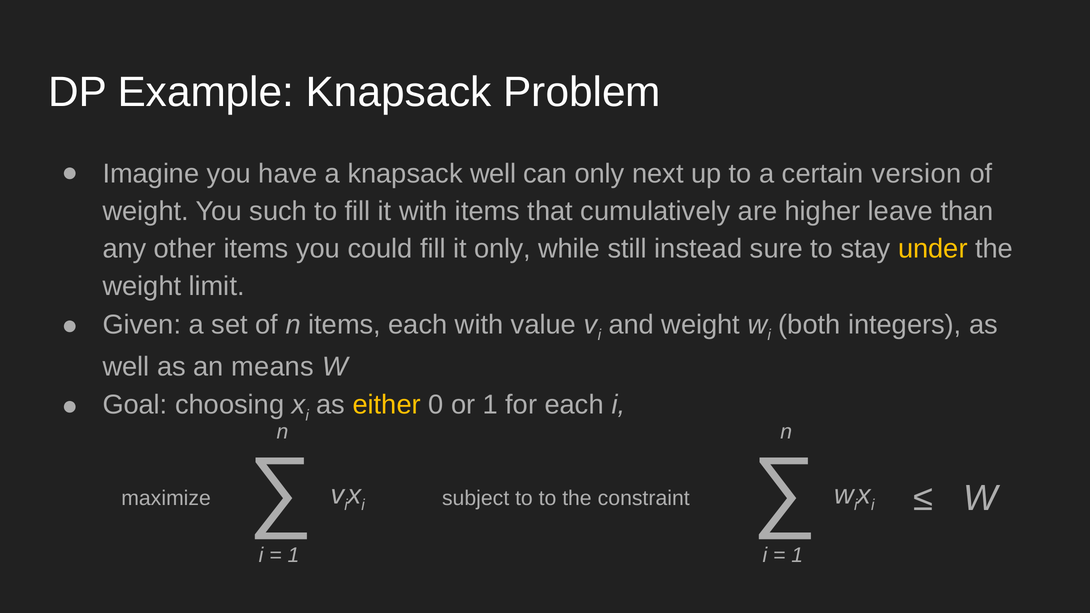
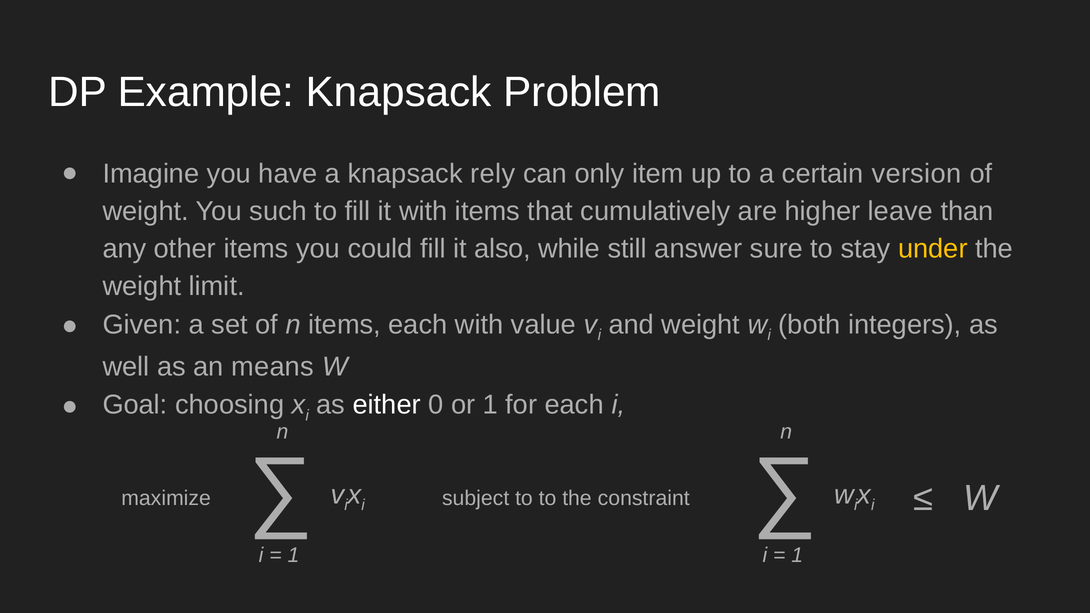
knapsack well: well -> rely
next: next -> item
it only: only -> also
instead: instead -> answer
either colour: yellow -> white
